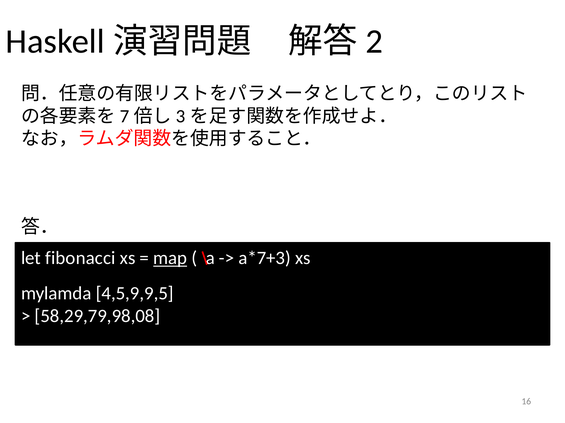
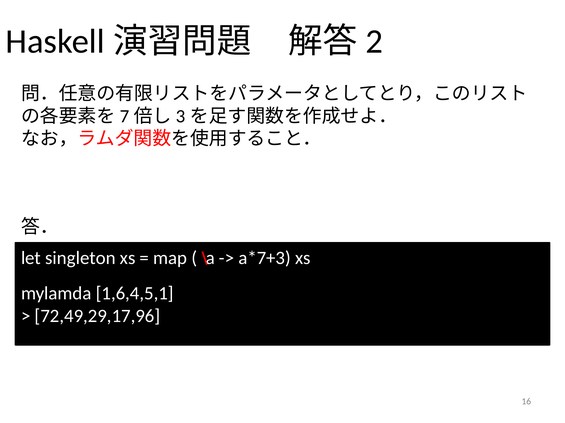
fibonacci: fibonacci -> singleton
map underline: present -> none
4,5,9,9,5: 4,5,9,9,5 -> 1,6,4,5,1
58,29,79,98,08: 58,29,79,98,08 -> 72,49,29,17,96
